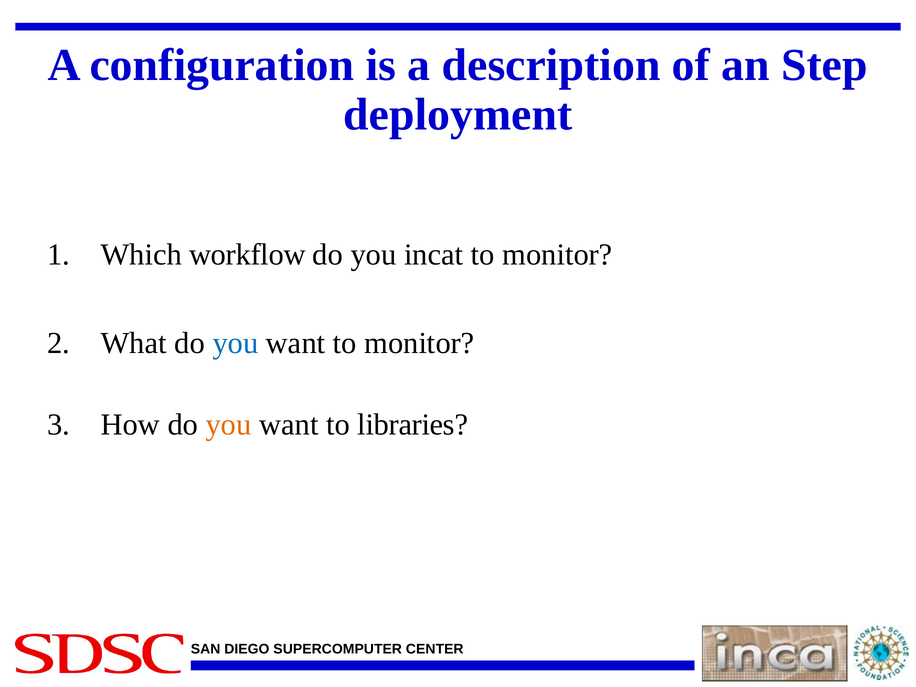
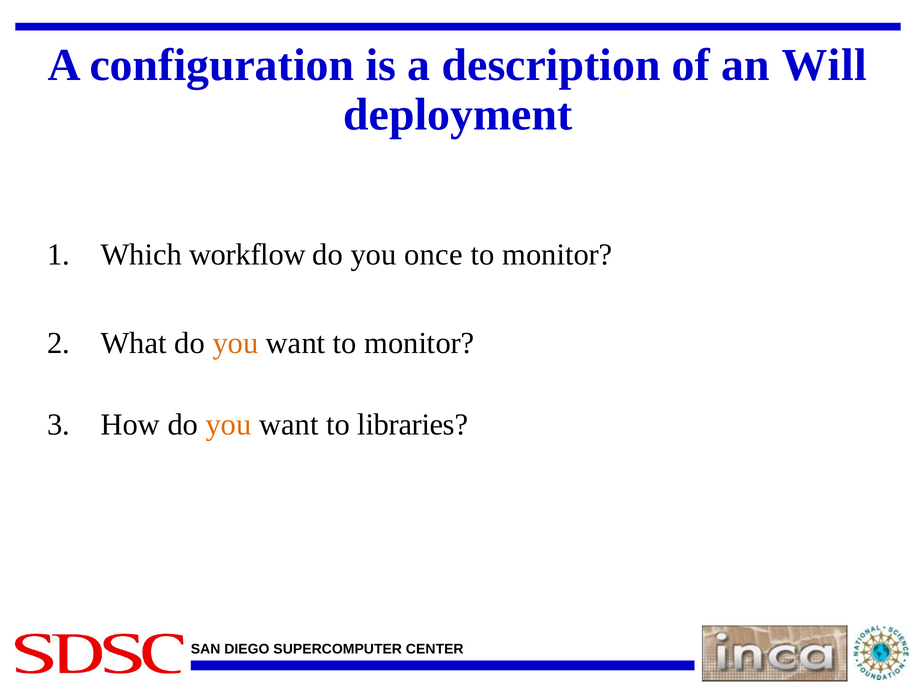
Step: Step -> Will
incat: incat -> once
you at (235, 343) colour: blue -> orange
